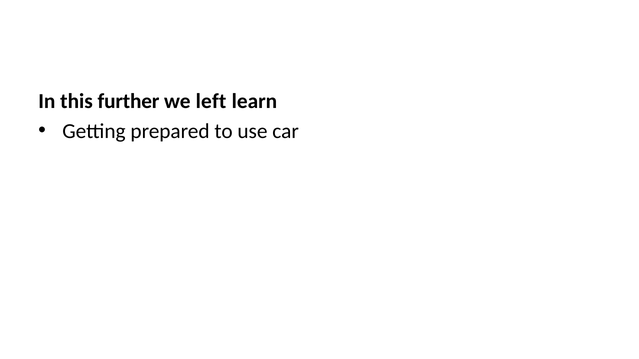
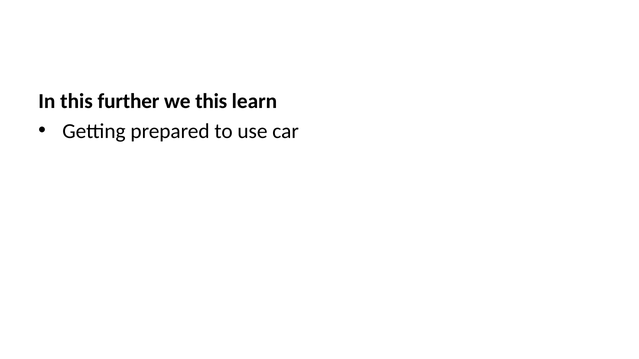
we left: left -> this
